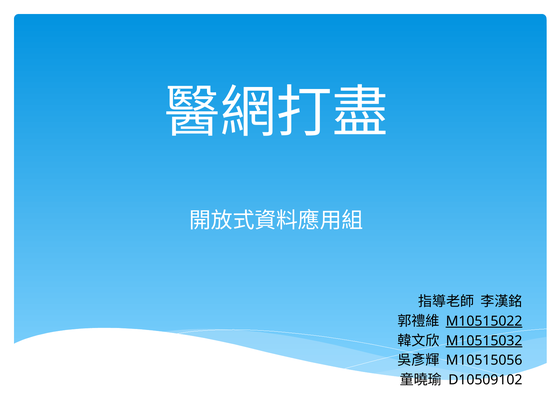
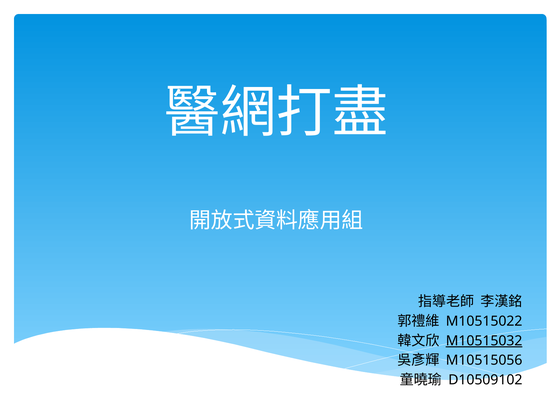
M10515022 underline: present -> none
